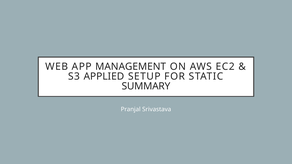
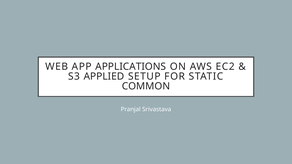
MANAGEMENT: MANAGEMENT -> APPLICATIONS
SUMMARY: SUMMARY -> COMMON
